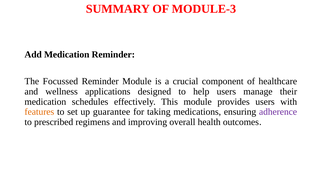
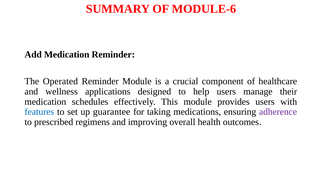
MODULE-3: MODULE-3 -> MODULE-6
Focussed: Focussed -> Operated
features colour: orange -> blue
